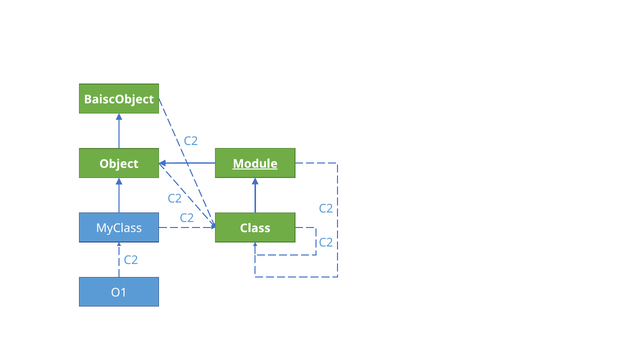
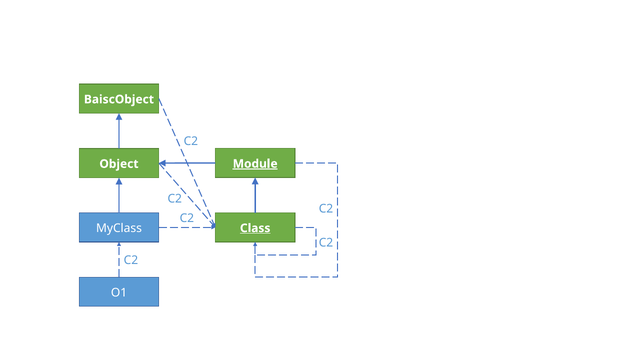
Class underline: none -> present
